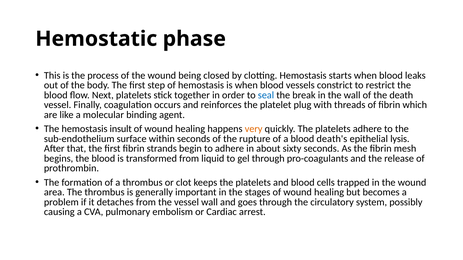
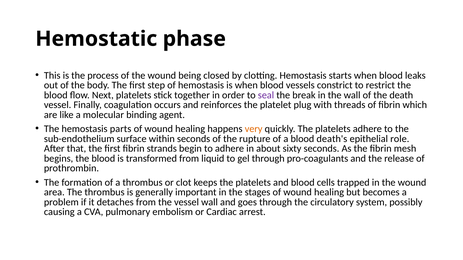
seal colour: blue -> purple
insult: insult -> parts
lysis: lysis -> role
